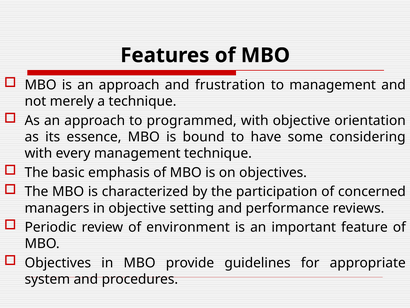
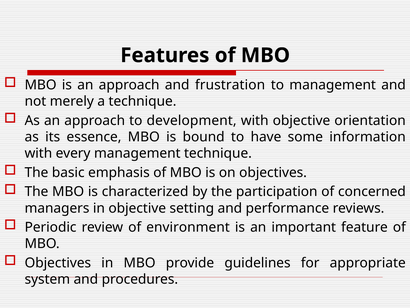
programmed: programmed -> development
considering: considering -> information
